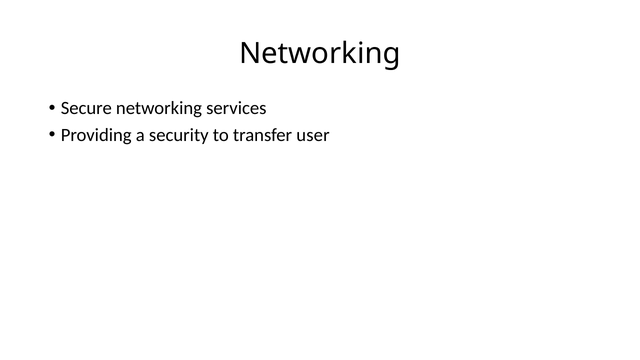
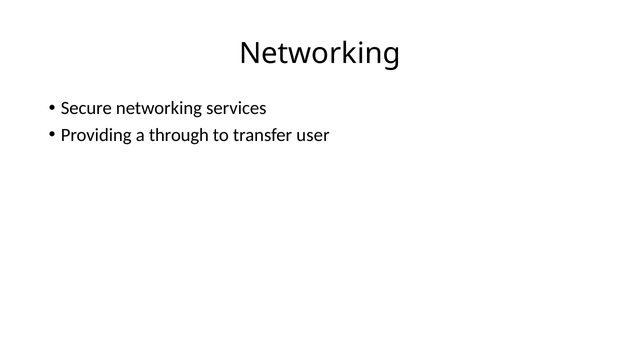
security: security -> through
